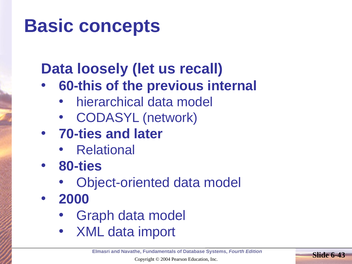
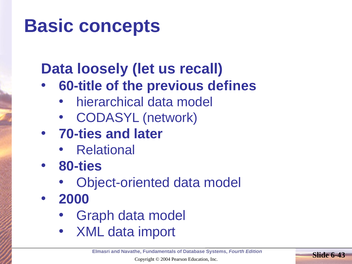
60-this: 60-this -> 60-title
internal: internal -> defines
